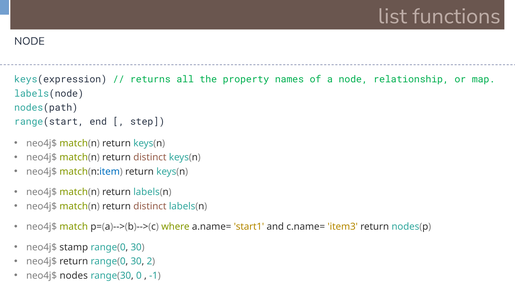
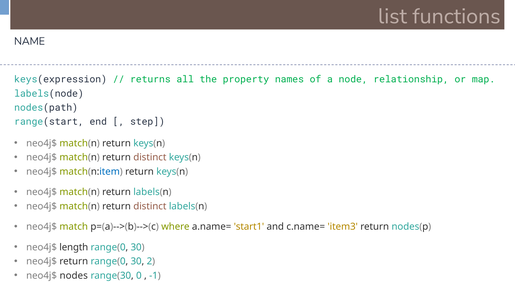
NODE at (29, 41): NODE -> NAME
stamp: stamp -> length
